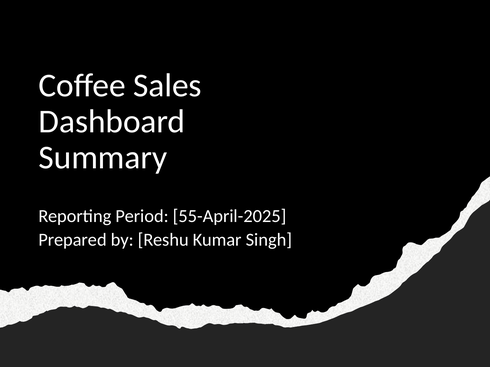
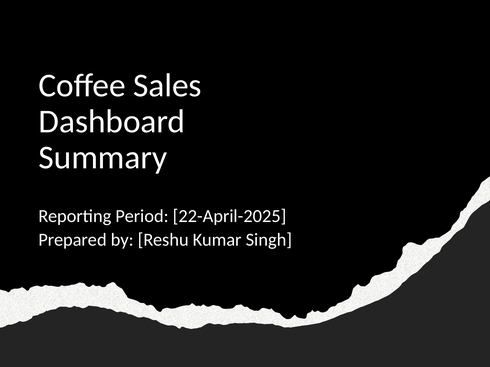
55-April-2025: 55-April-2025 -> 22-April-2025
